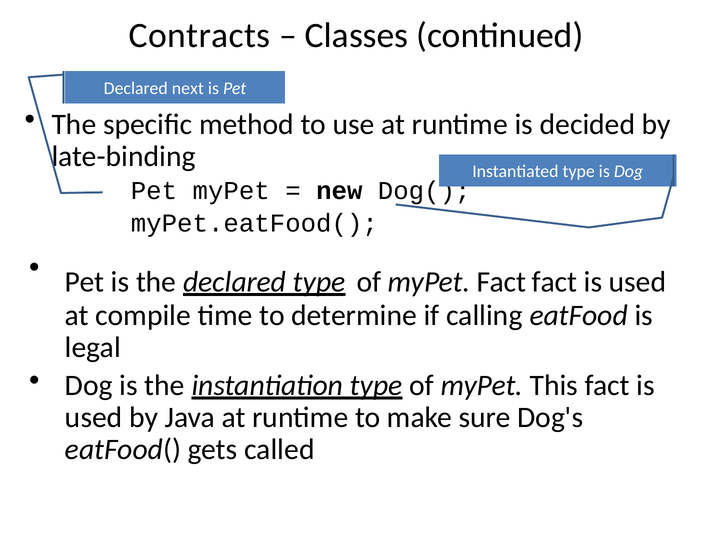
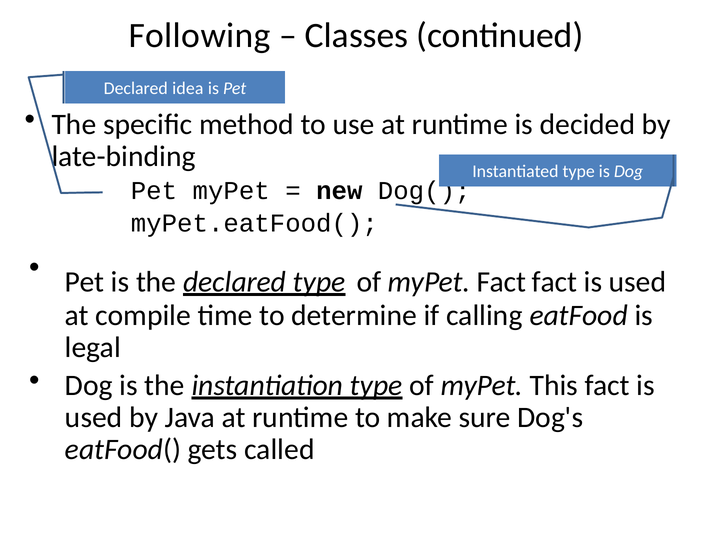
Contracts: Contracts -> Following
next: next -> idea
